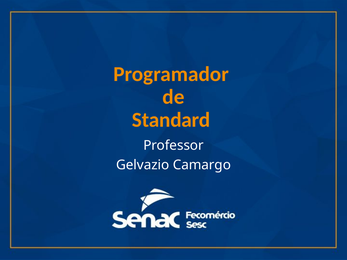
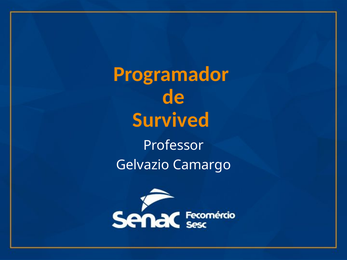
Standard: Standard -> Survived
